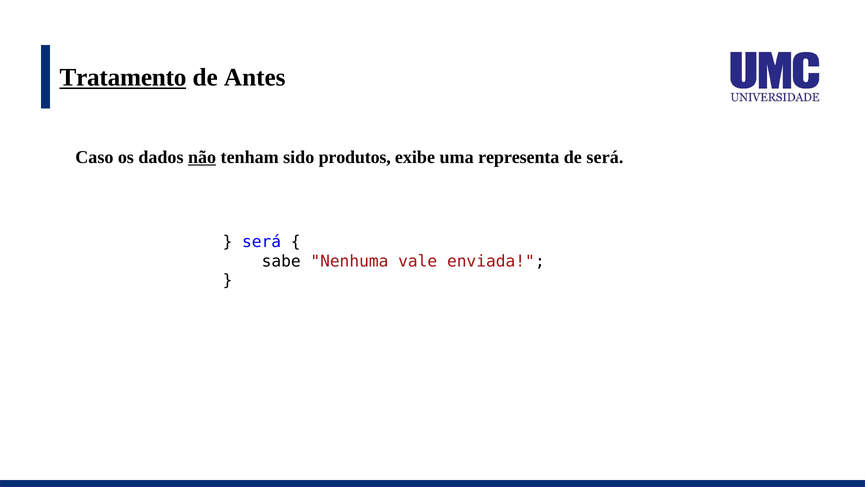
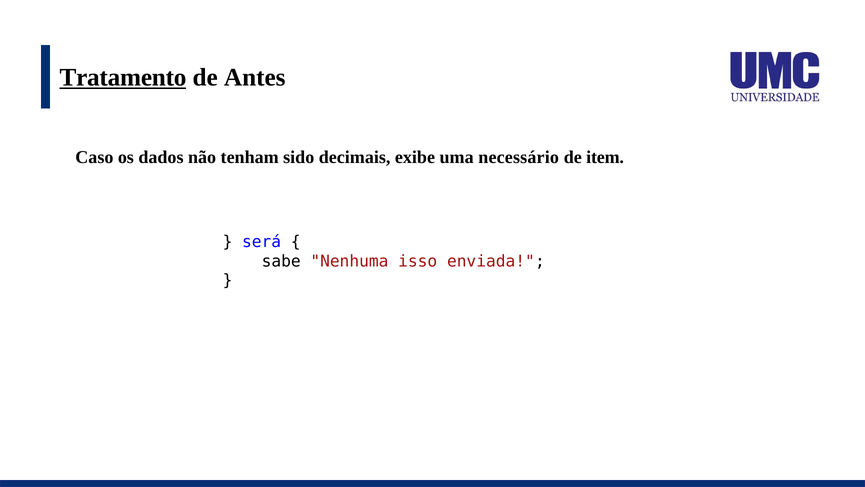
não underline: present -> none
produtos: produtos -> decimais
representa: representa -> necessário
de será: será -> item
vale: vale -> isso
